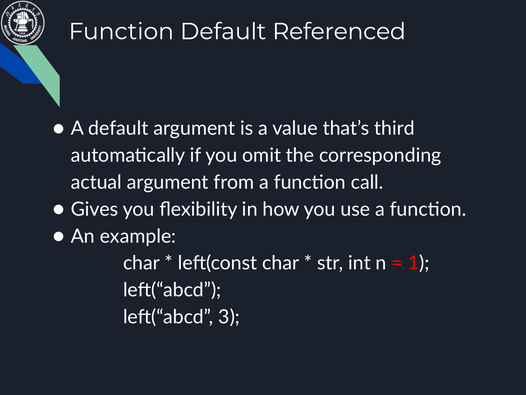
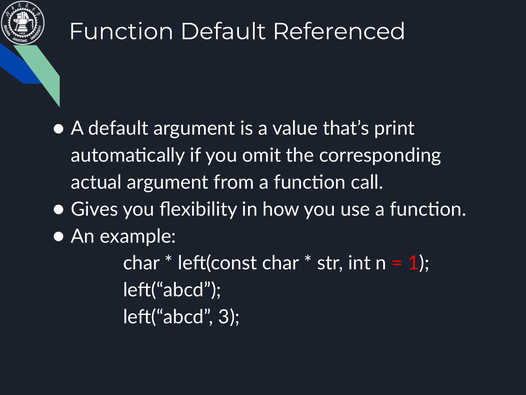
third: third -> print
